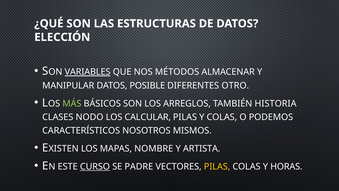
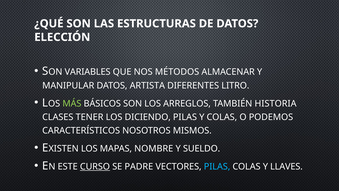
VARIABLES underline: present -> none
POSIBLE: POSIBLE -> ARTISTA
OTRO: OTRO -> LITRO
NODO: NODO -> TENER
CALCULAR: CALCULAR -> DICIENDO
ARTISTA: ARTISTA -> SUELDO
PILAS at (217, 166) colour: yellow -> light blue
HORAS: HORAS -> LLAVES
